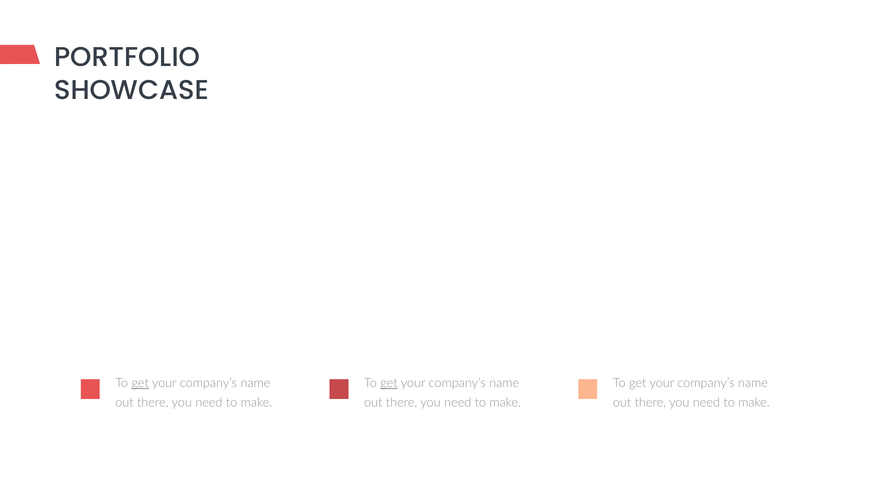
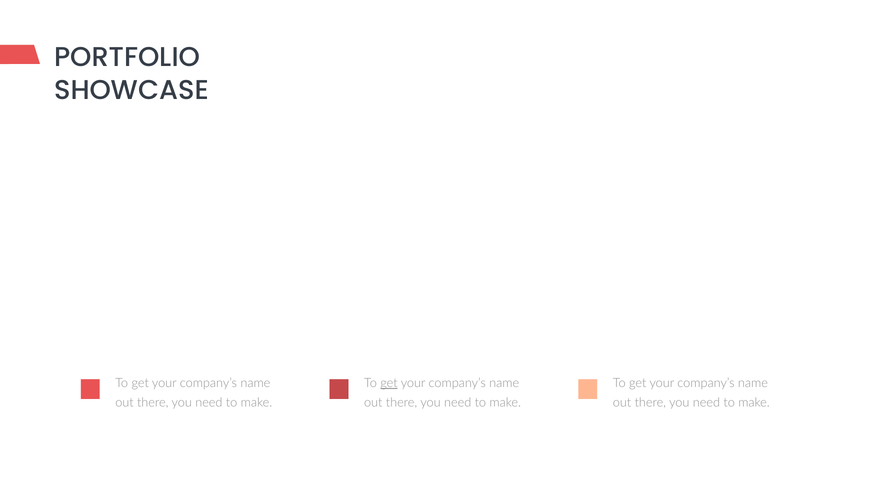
get at (140, 383) underline: present -> none
